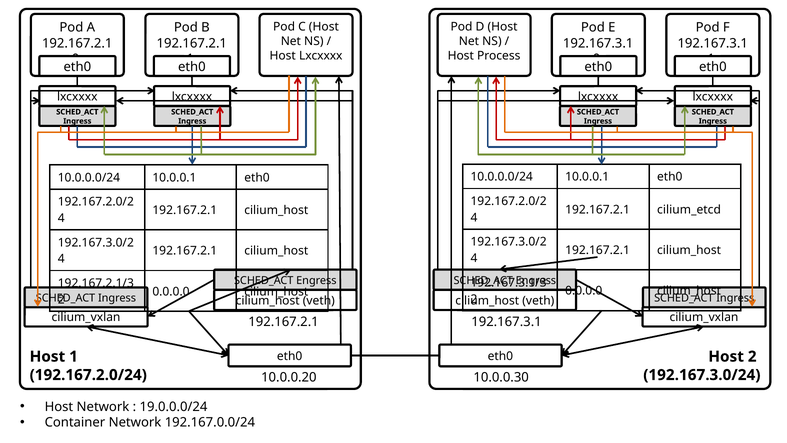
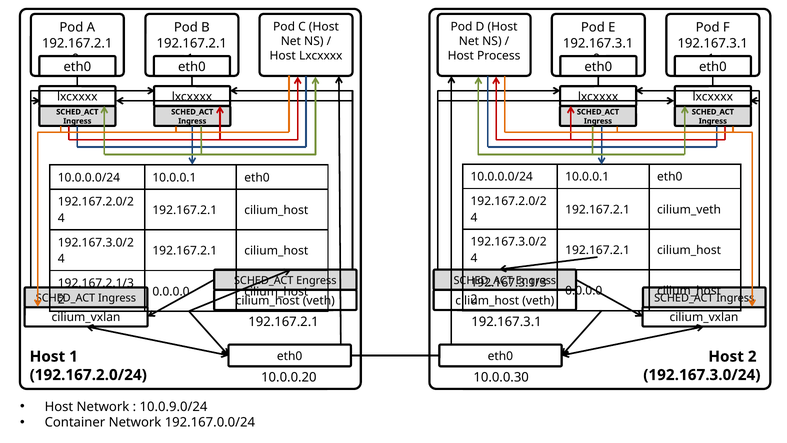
cilium_etcd: cilium_etcd -> cilium_veth
19.0.0.0/24: 19.0.0.0/24 -> 10.0.9.0/24
